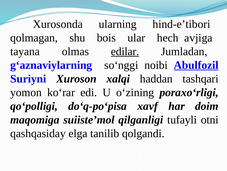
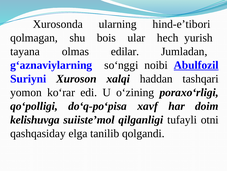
avjiga: avjiga -> yurish
edilar underline: present -> none
maqomiga: maqomiga -> kelishuvga
